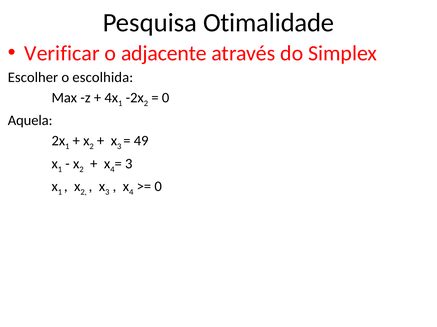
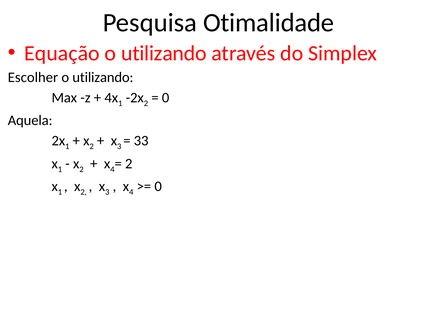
Verificar: Verificar -> Equação
adjacente at (164, 53): adjacente -> utilizando
escolhida at (103, 78): escolhida -> utilizando
49: 49 -> 33
3 at (129, 164): 3 -> 2
